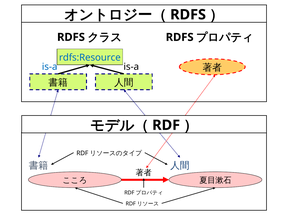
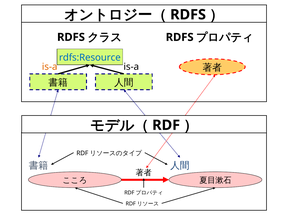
is-a at (50, 67) colour: blue -> orange
